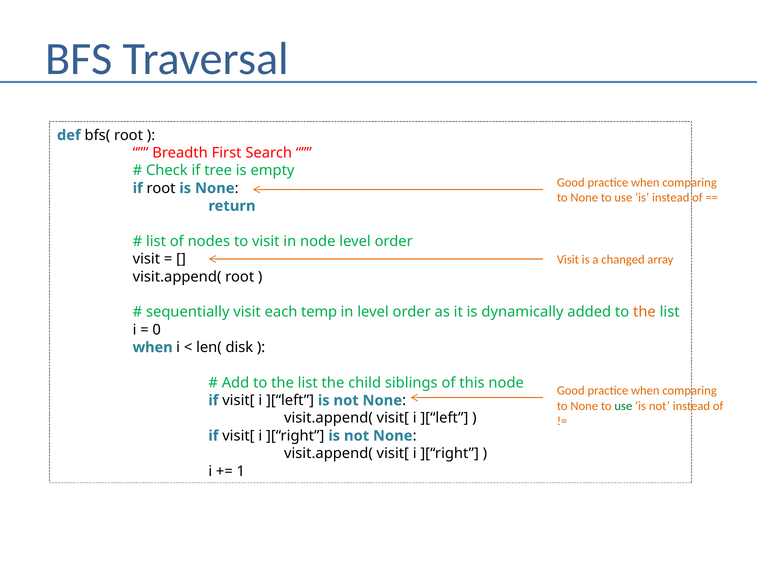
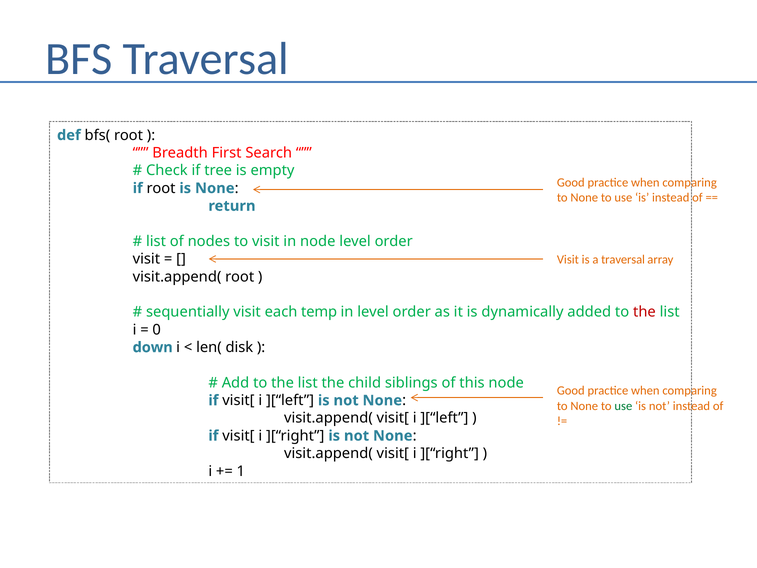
a changed: changed -> traversal
the at (644, 312) colour: orange -> red
when at (153, 347): when -> down
